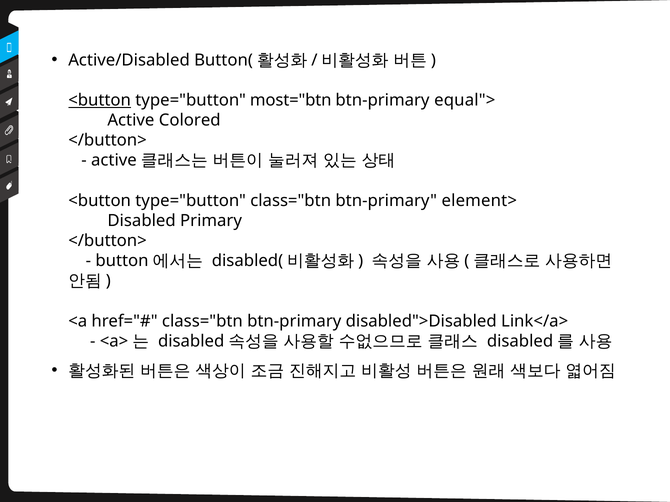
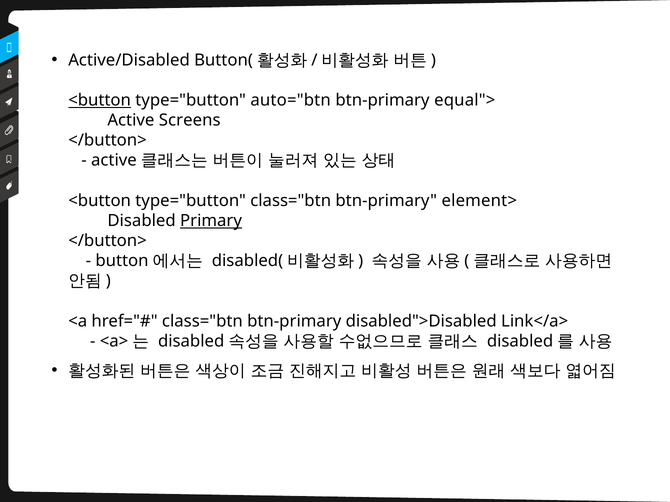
most="btn: most="btn -> auto="btn
Colored: Colored -> Screens
Primary underline: none -> present
